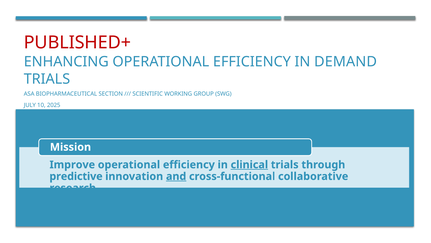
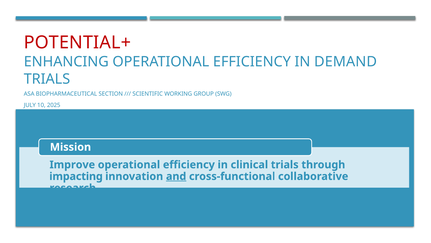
PUBLISHED+: PUBLISHED+ -> POTENTIAL+
clinical underline: present -> none
predictive: predictive -> impacting
